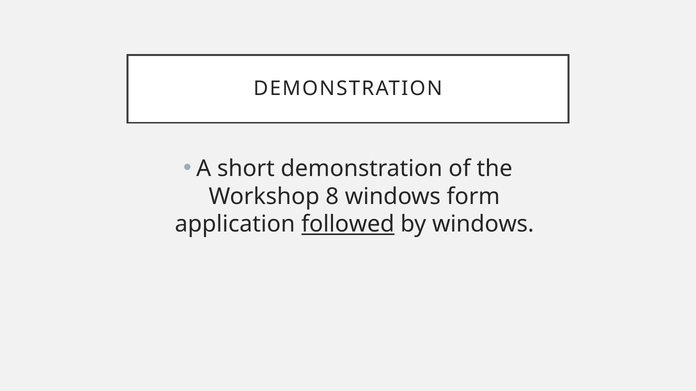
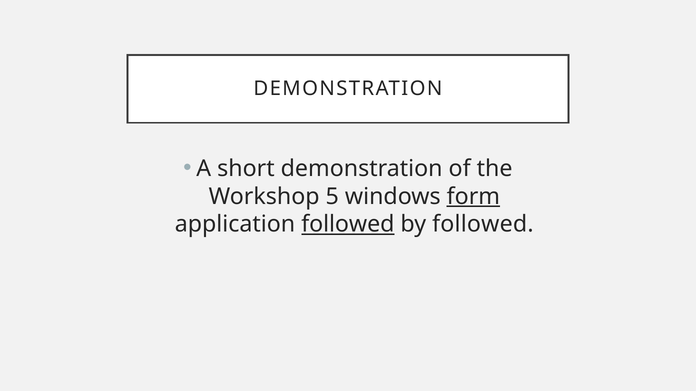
8: 8 -> 5
form underline: none -> present
by windows: windows -> followed
